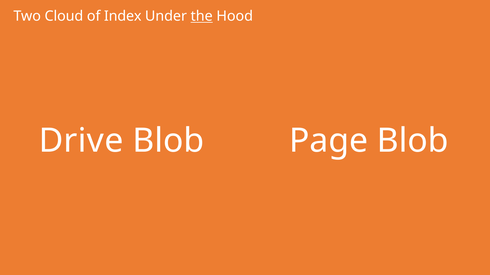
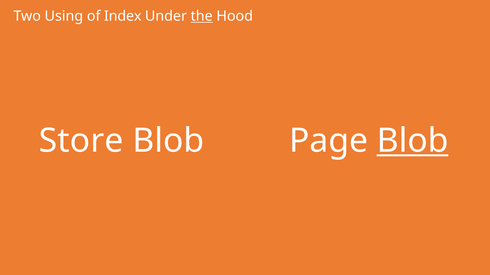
Cloud: Cloud -> Using
Drive: Drive -> Store
Blob at (413, 141) underline: none -> present
